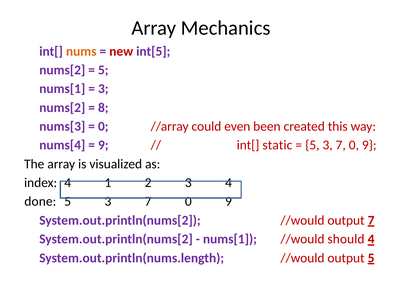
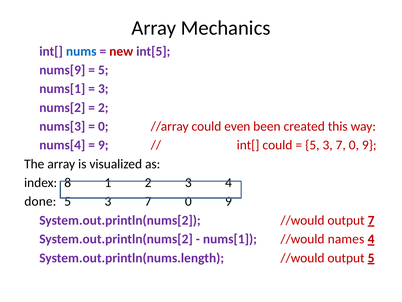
nums colour: orange -> blue
nums[2 at (62, 70): nums[2 -> nums[9
8 at (103, 107): 8 -> 2
int[ static: static -> could
index 4: 4 -> 8
should: should -> names
